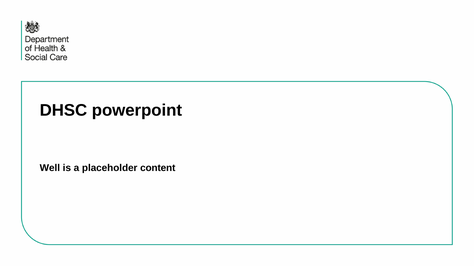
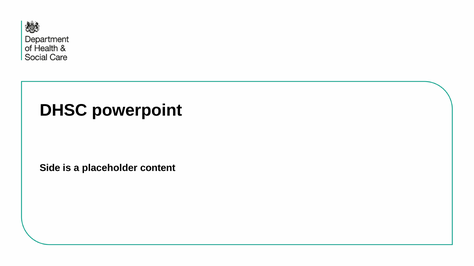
Well: Well -> Side
